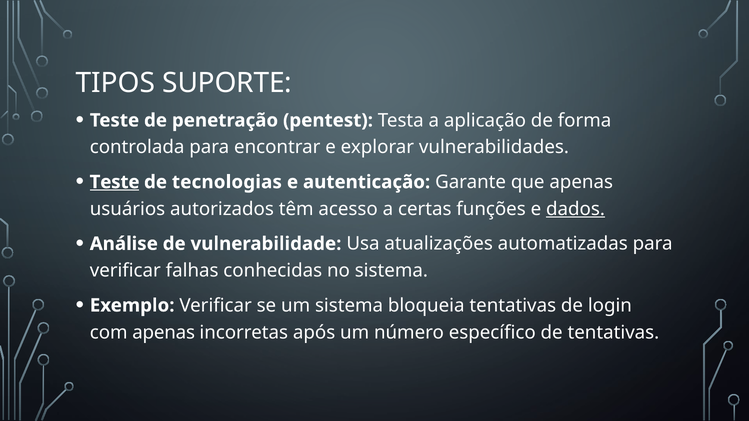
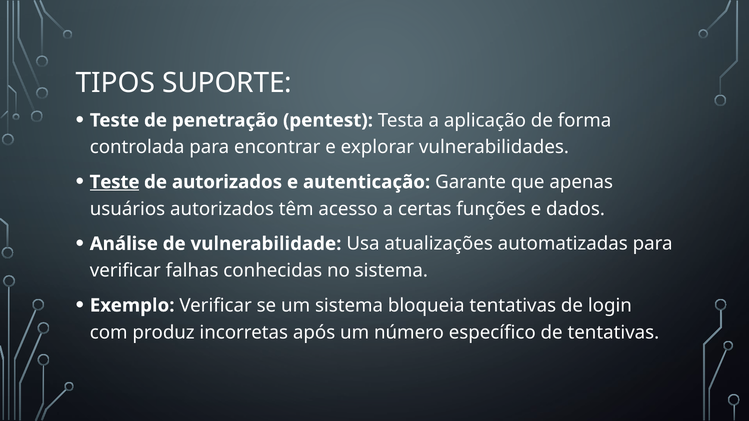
de tecnologias: tecnologias -> autorizados
dados underline: present -> none
com apenas: apenas -> produz
